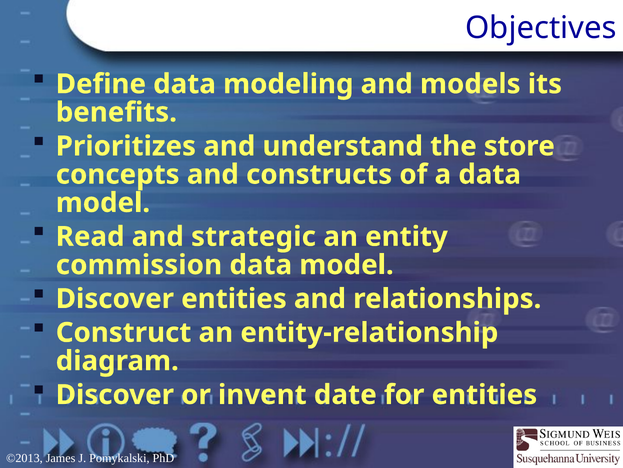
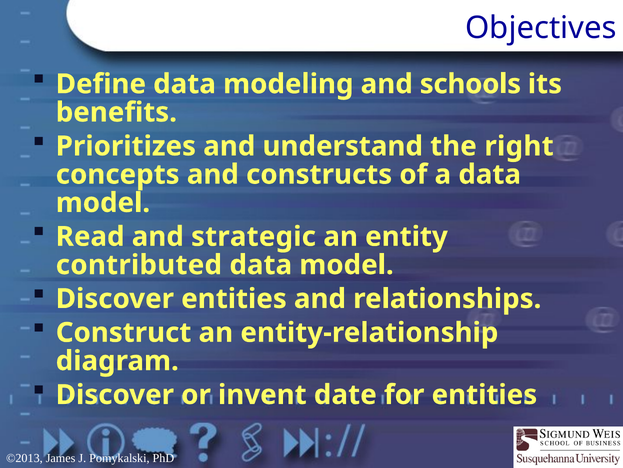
models: models -> schools
store: store -> right
commission: commission -> contributed
